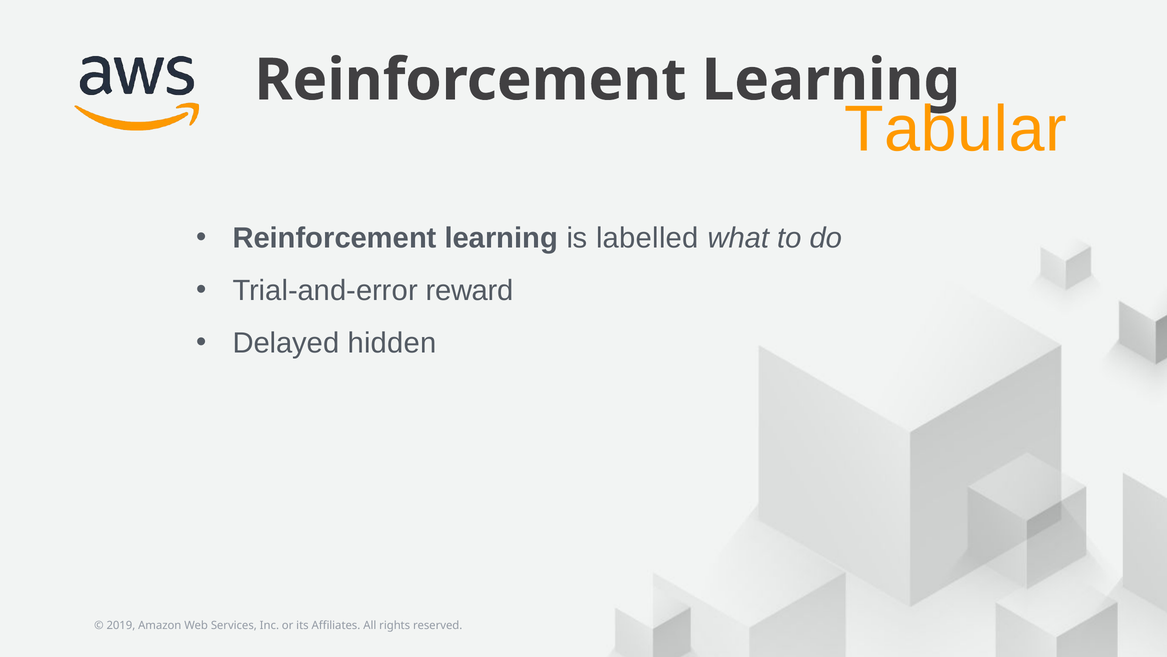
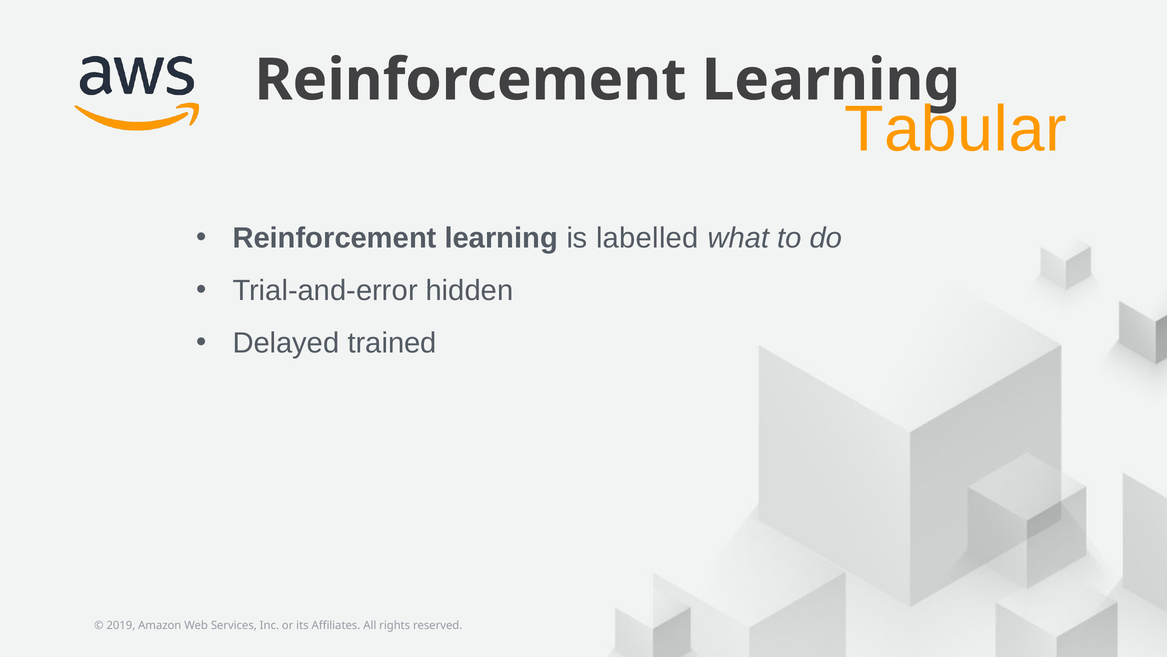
reward: reward -> hidden
hidden: hidden -> trained
